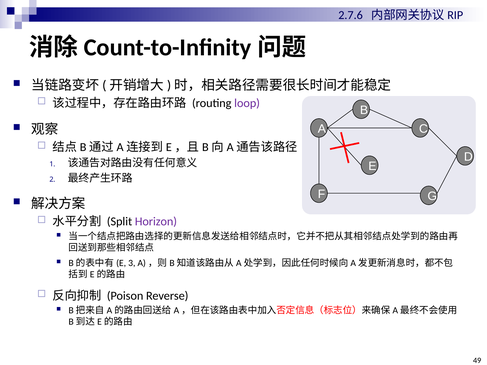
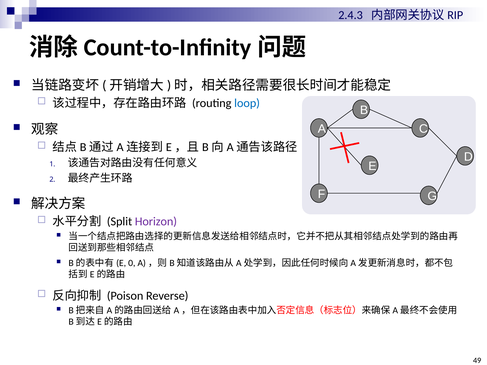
2.7.6: 2.7.6 -> 2.4.3
loop colour: purple -> blue
3: 3 -> 0
